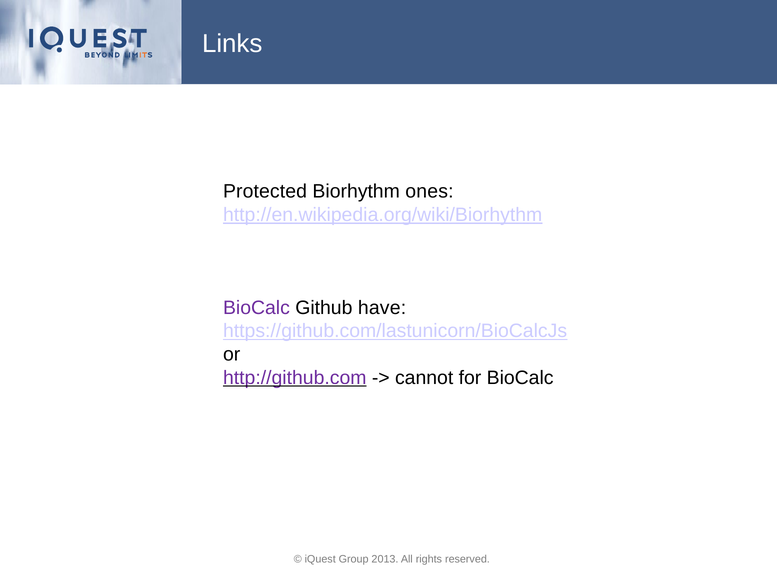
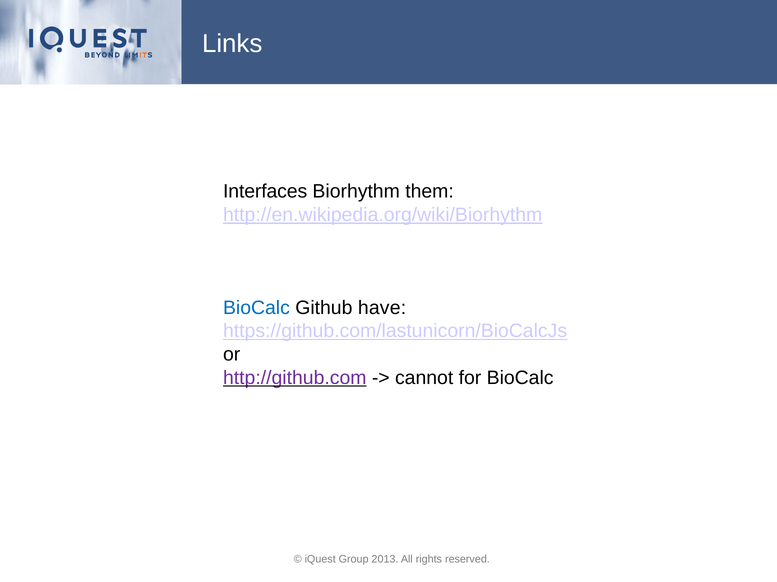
Protected: Protected -> Interfaces
ones: ones -> them
BioCalc at (256, 308) colour: purple -> blue
